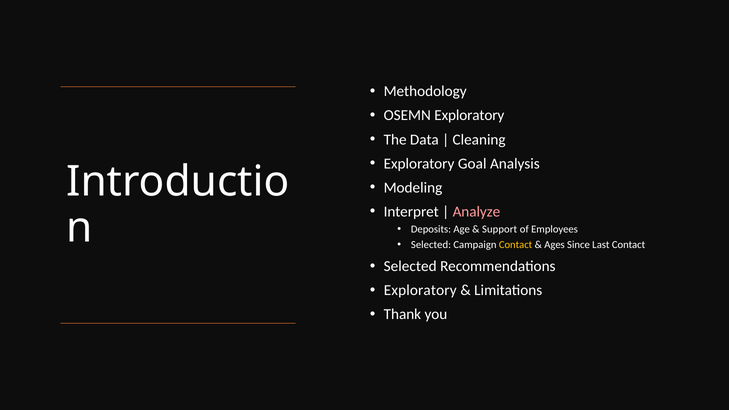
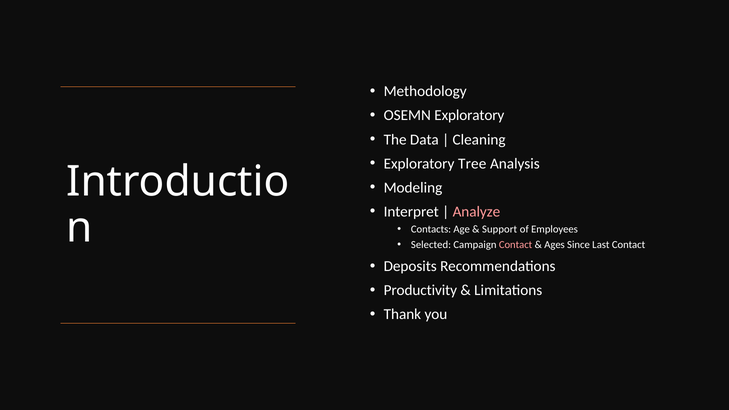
Goal: Goal -> Tree
Deposits: Deposits -> Contacts
Contact at (516, 245) colour: yellow -> pink
Selected at (410, 266): Selected -> Deposits
Exploratory at (420, 290): Exploratory -> Productivity
